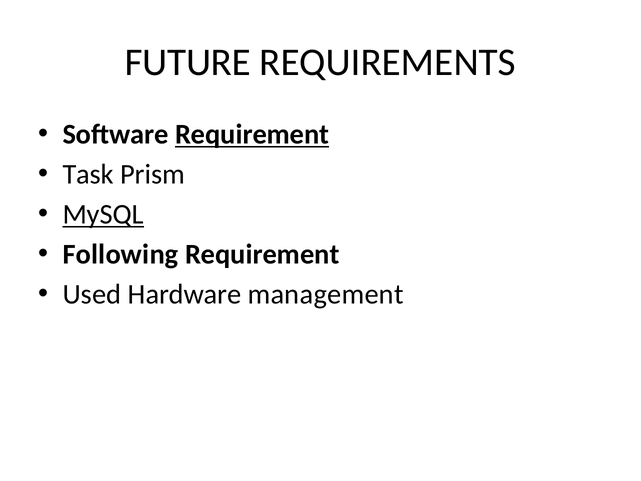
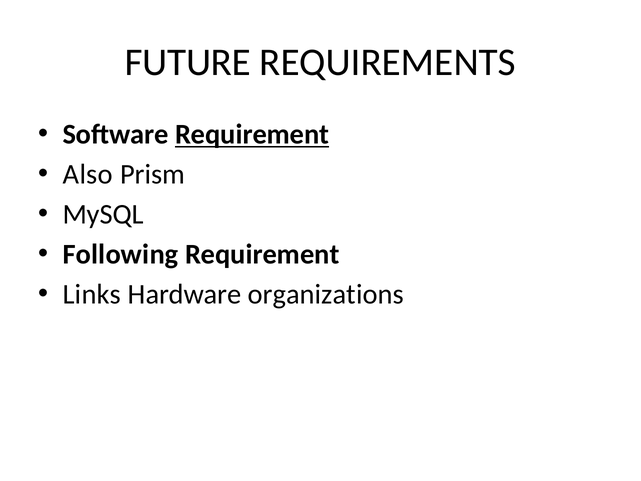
Task: Task -> Also
MySQL underline: present -> none
Used: Used -> Links
management: management -> organizations
